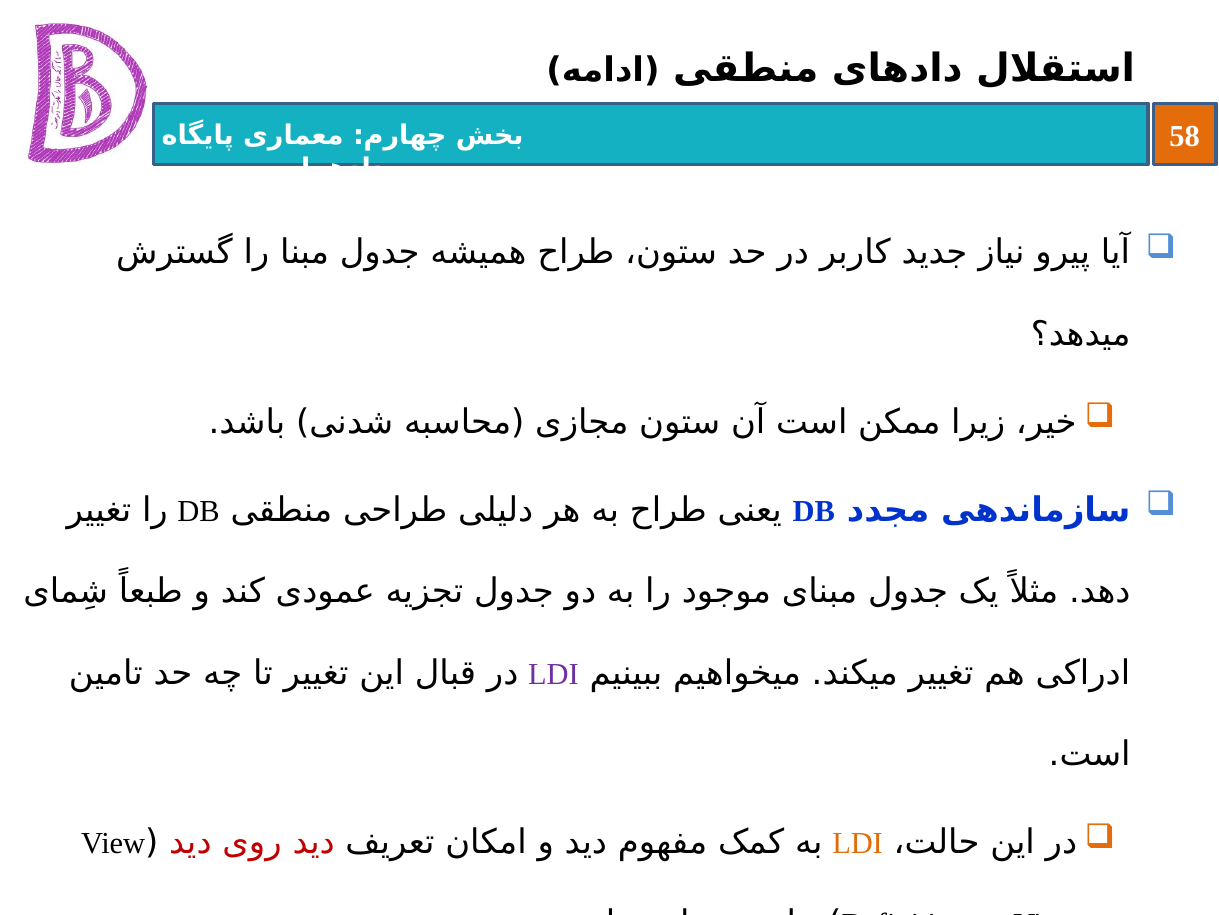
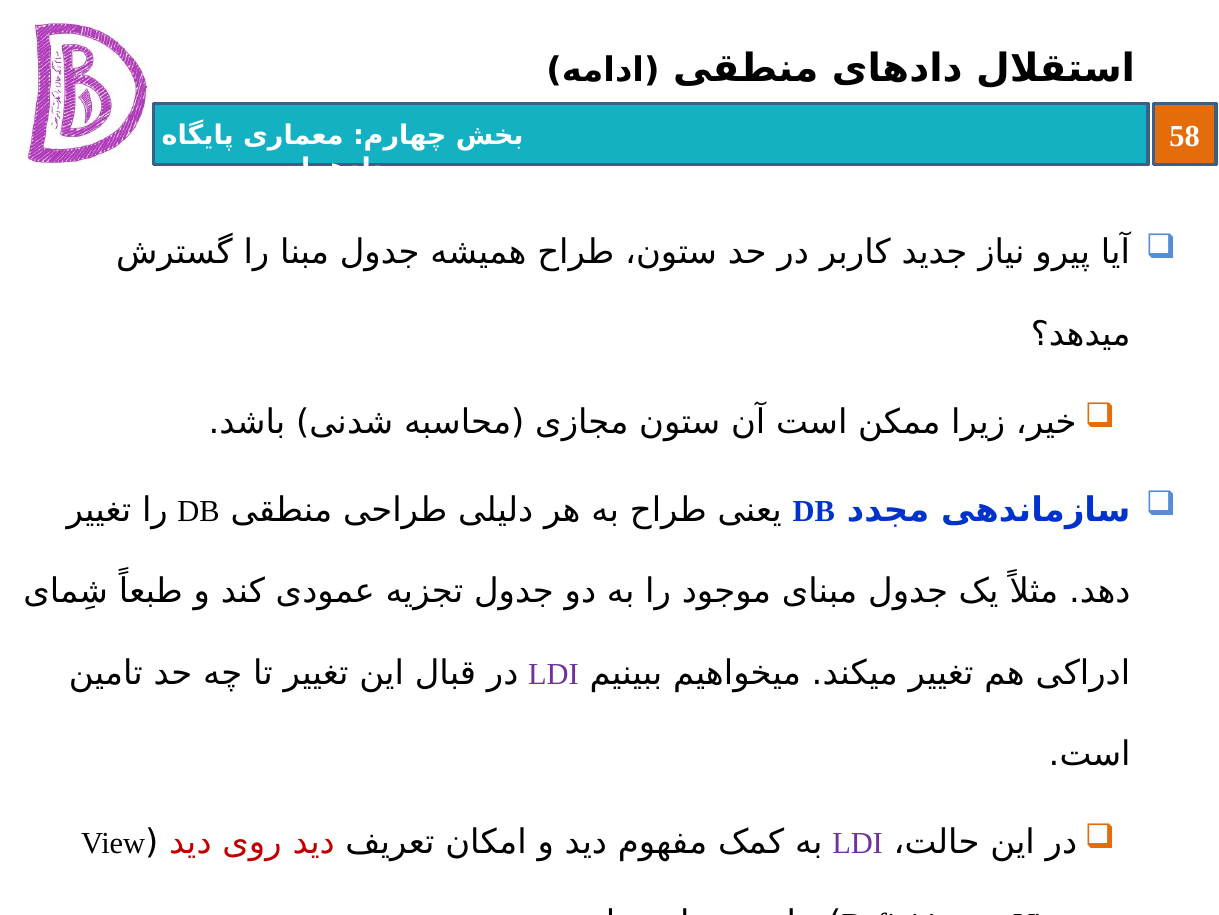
LDI at (858, 843) colour: orange -> purple
